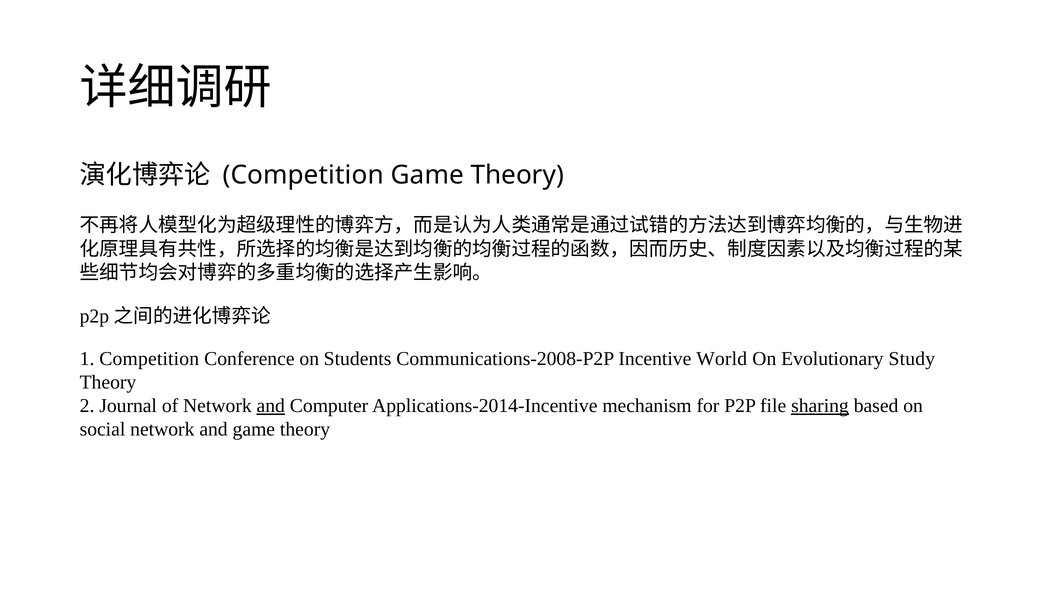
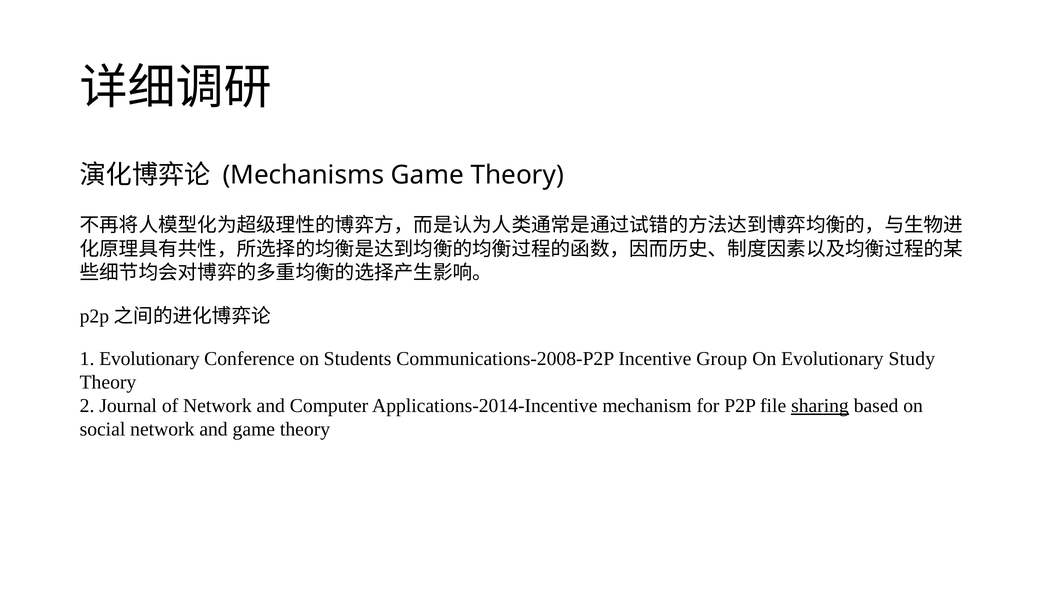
Competition at (303, 175): Competition -> Mechanisms
1 Competition: Competition -> Evolutionary
World: World -> Group
and at (271, 406) underline: present -> none
